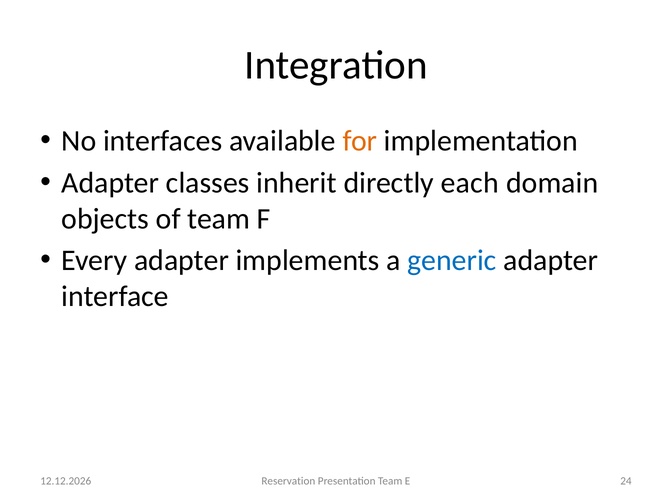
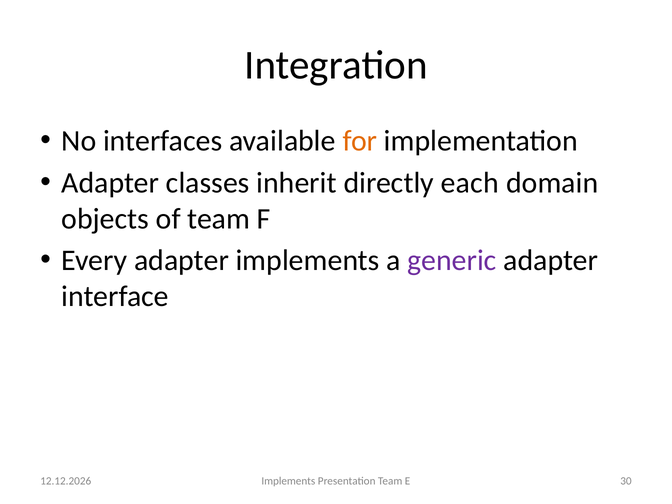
generic colour: blue -> purple
Reservation at (288, 481): Reservation -> Implements
24: 24 -> 30
